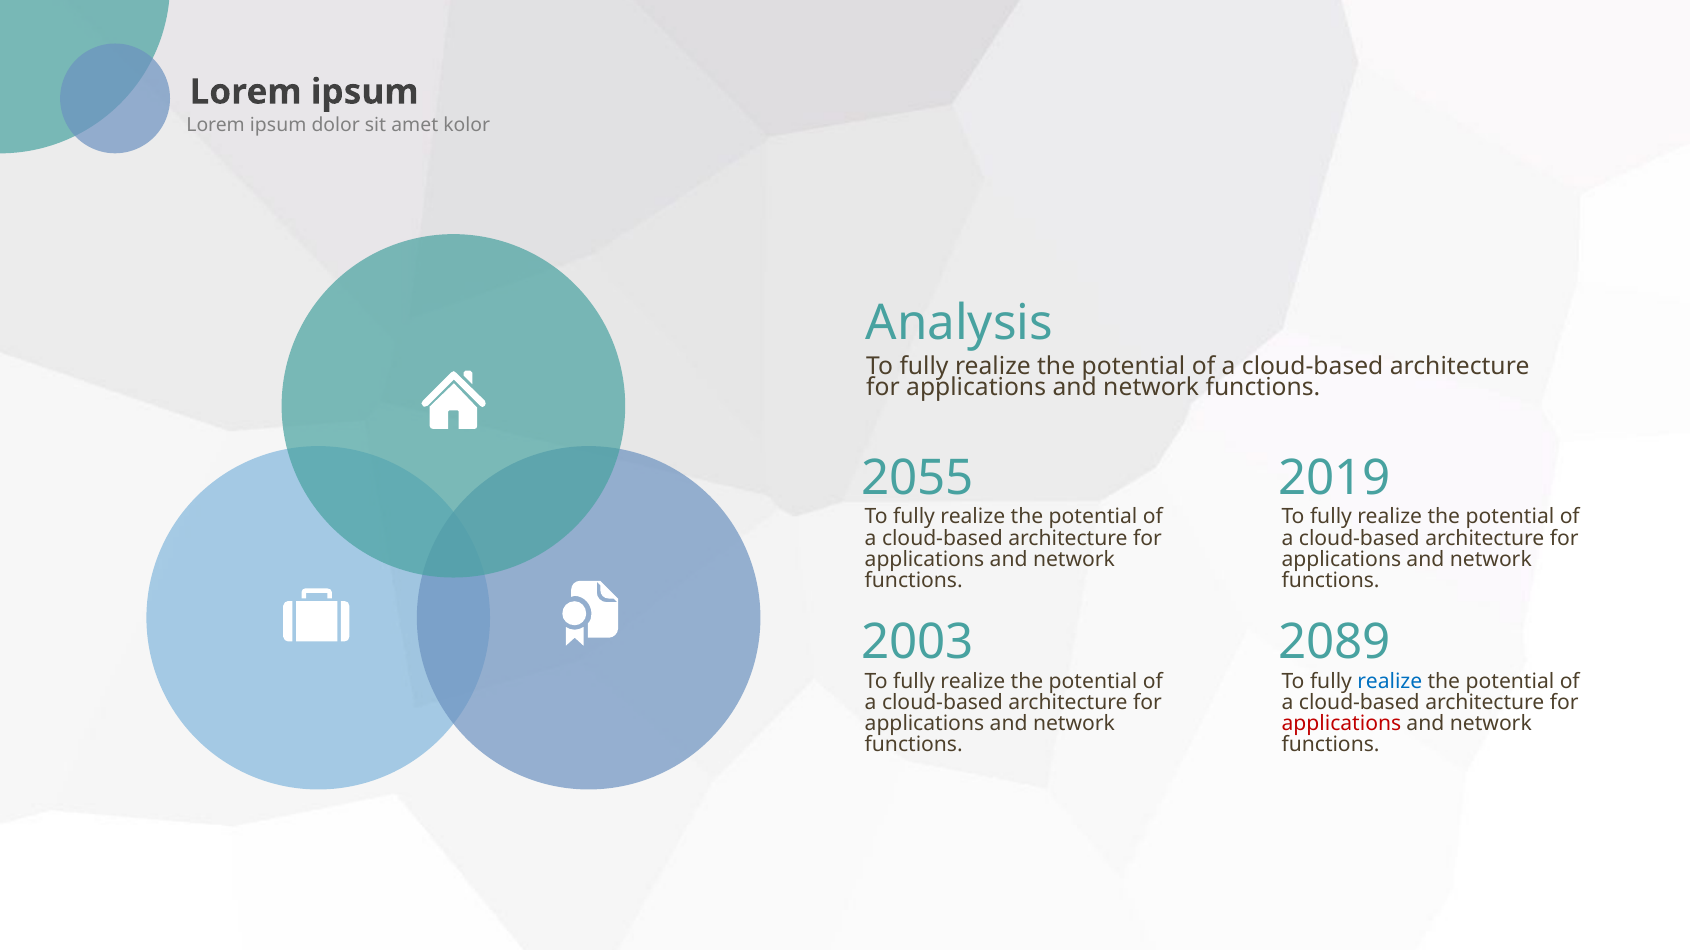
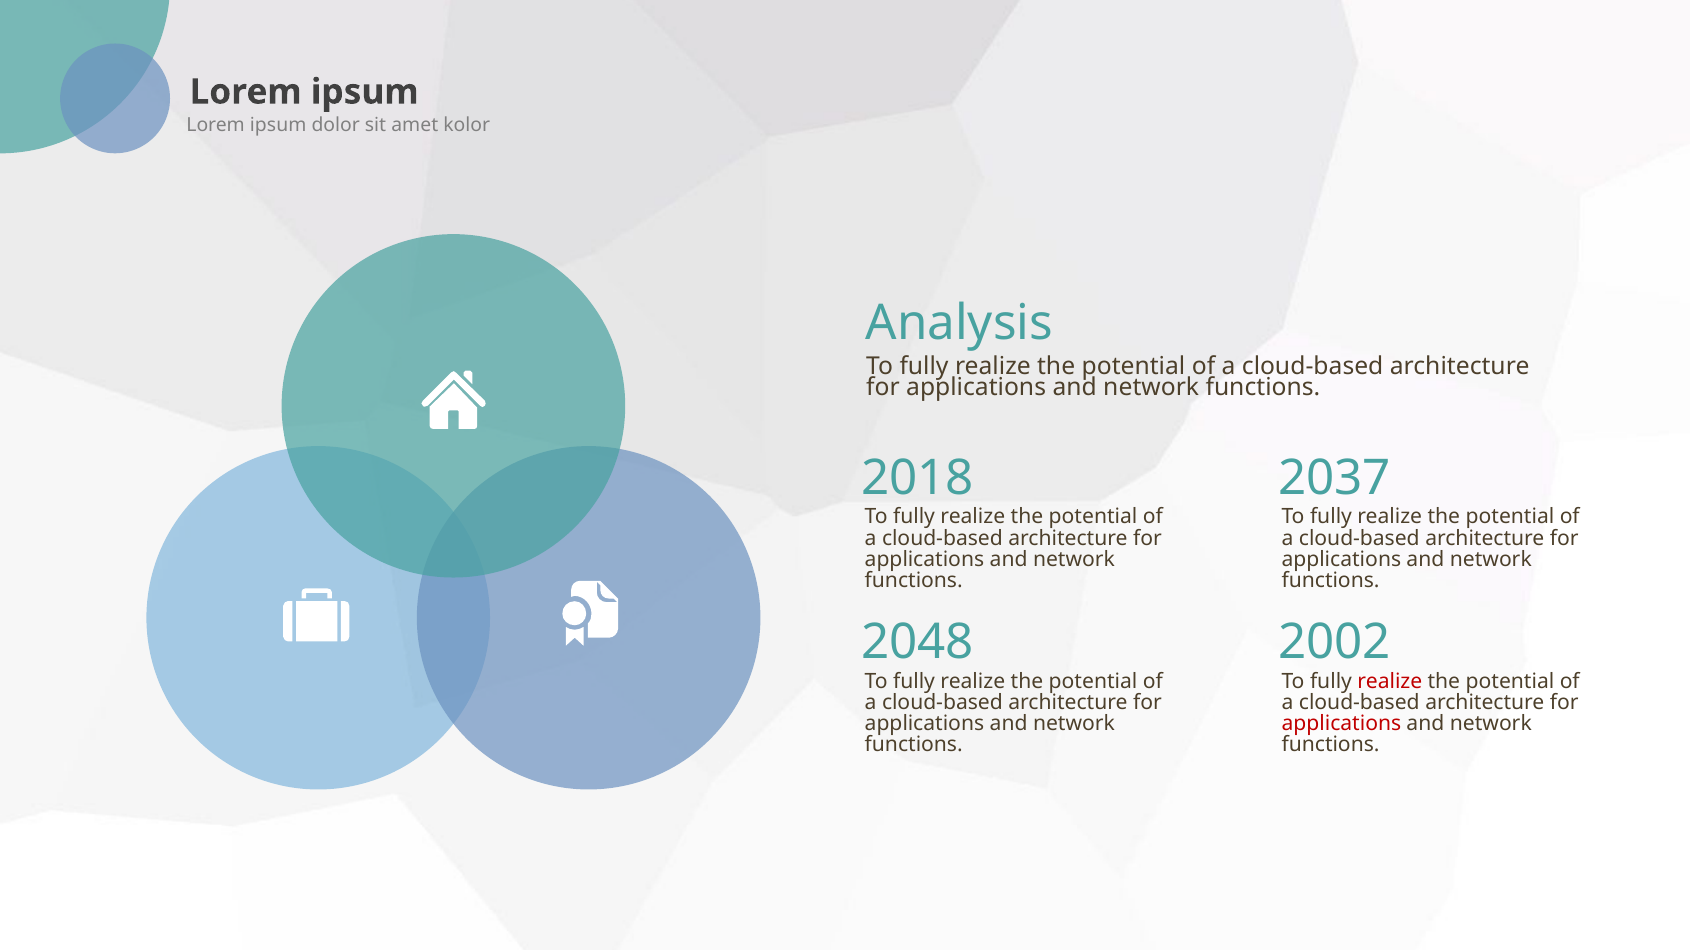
2055: 2055 -> 2018
2019: 2019 -> 2037
2003: 2003 -> 2048
2089: 2089 -> 2002
realize at (1390, 682) colour: blue -> red
